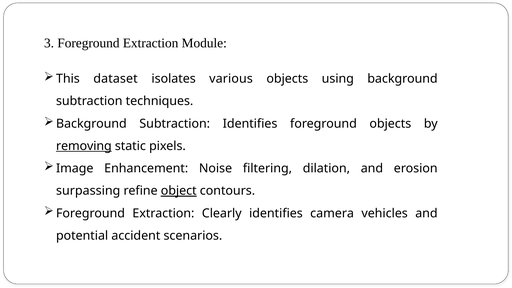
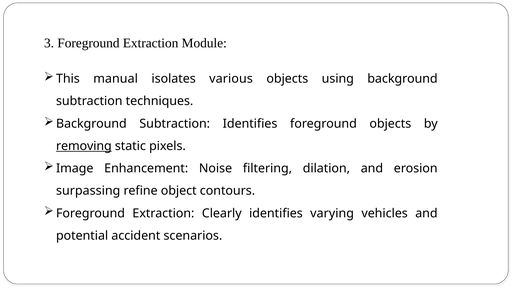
dataset: dataset -> manual
object underline: present -> none
camera: camera -> varying
